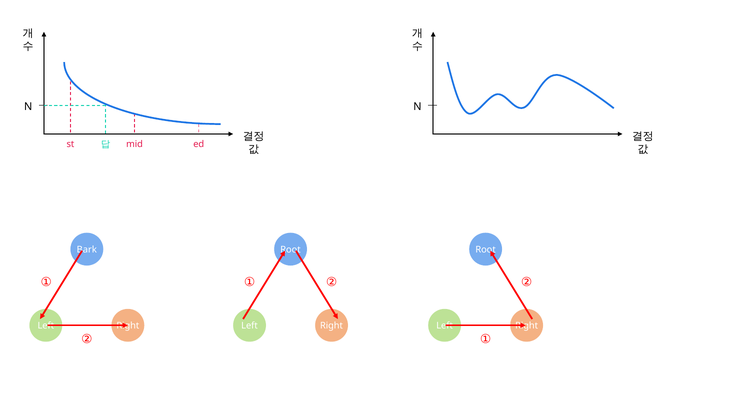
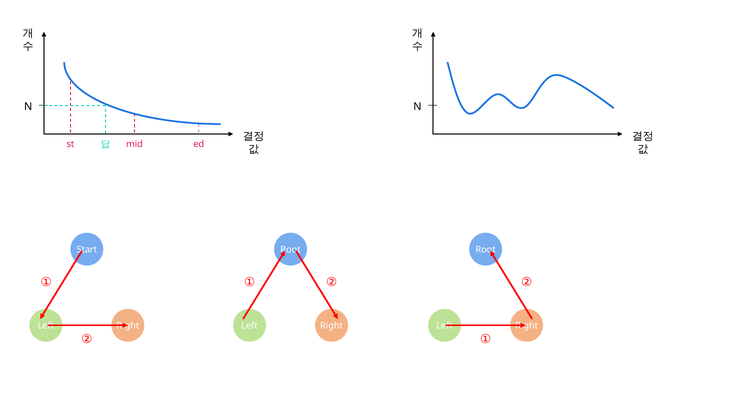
Bark: Bark -> Start
